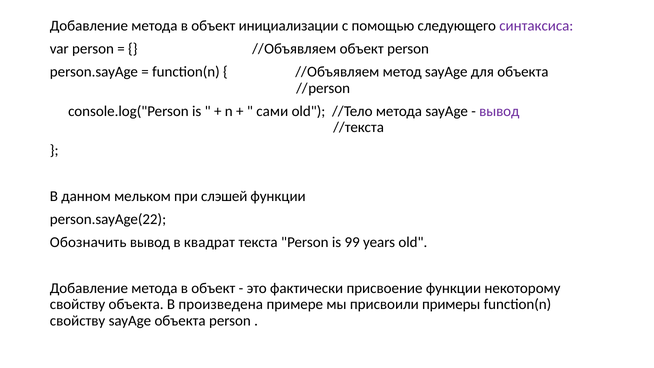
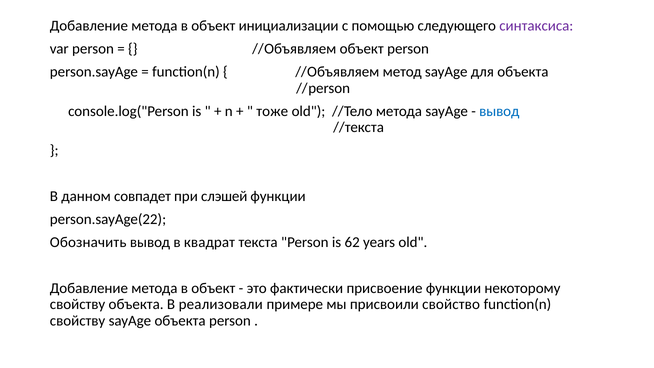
сами: сами -> тоже
вывод at (499, 111) colour: purple -> blue
мельком: мельком -> совпадет
99: 99 -> 62
произведена: произведена -> реализовали
примеры: примеры -> свойство
